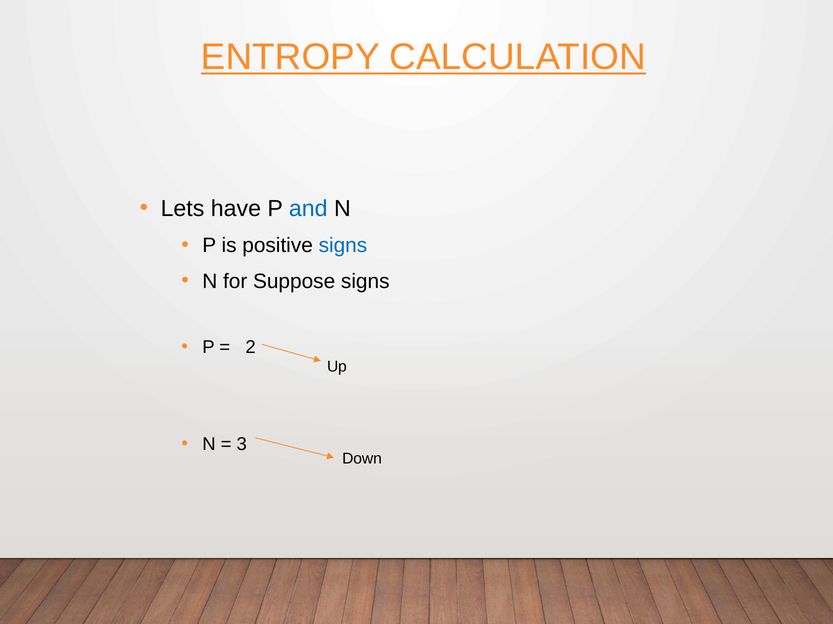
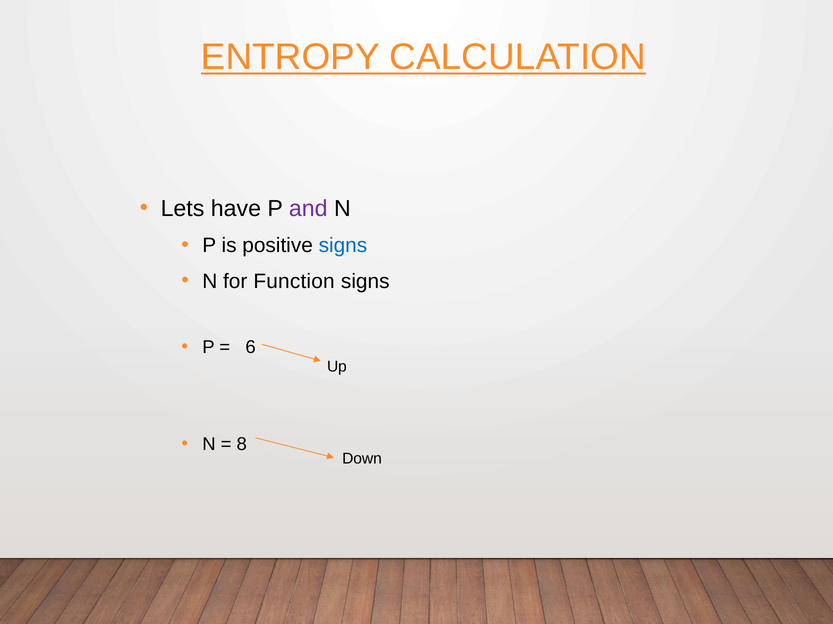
and colour: blue -> purple
Suppose: Suppose -> Function
2: 2 -> 6
3: 3 -> 8
